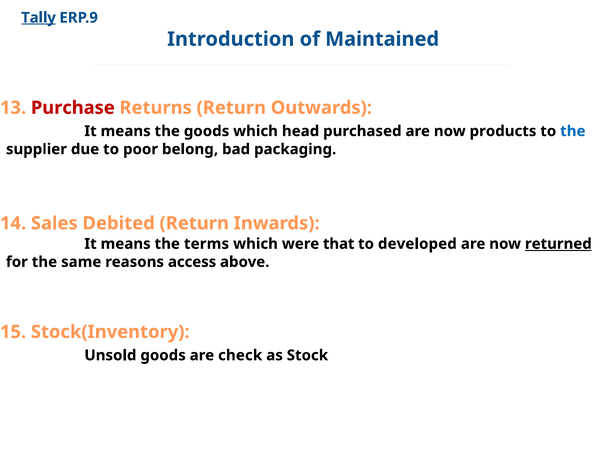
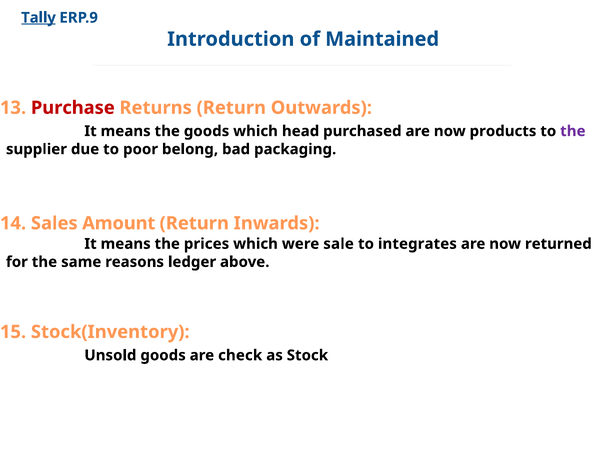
the at (573, 131) colour: blue -> purple
Debited: Debited -> Amount
terms: terms -> prices
that: that -> sale
developed: developed -> integrates
returned underline: present -> none
access: access -> ledger
